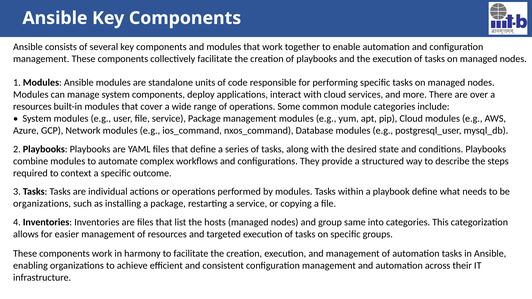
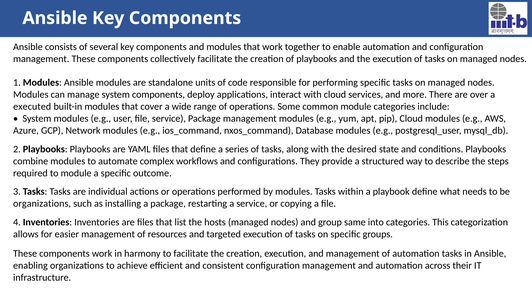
resources at (32, 107): resources -> executed
to context: context -> module
